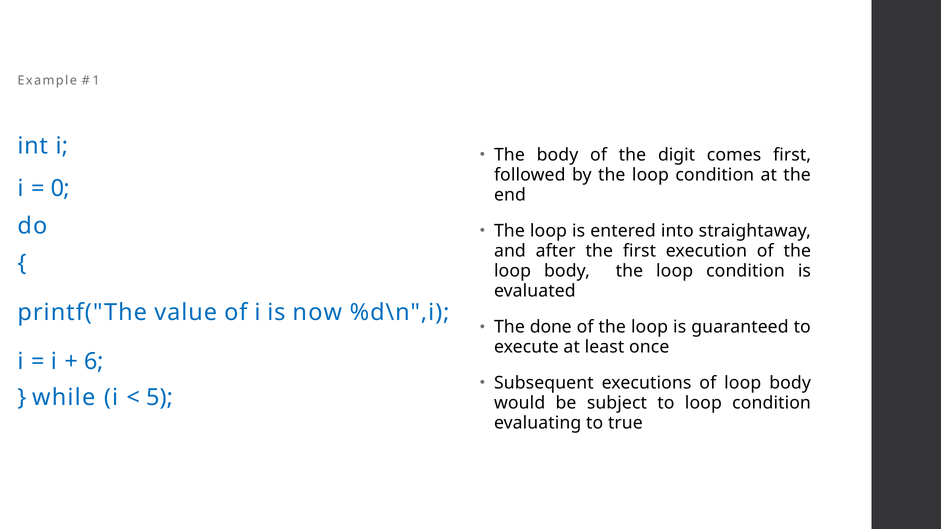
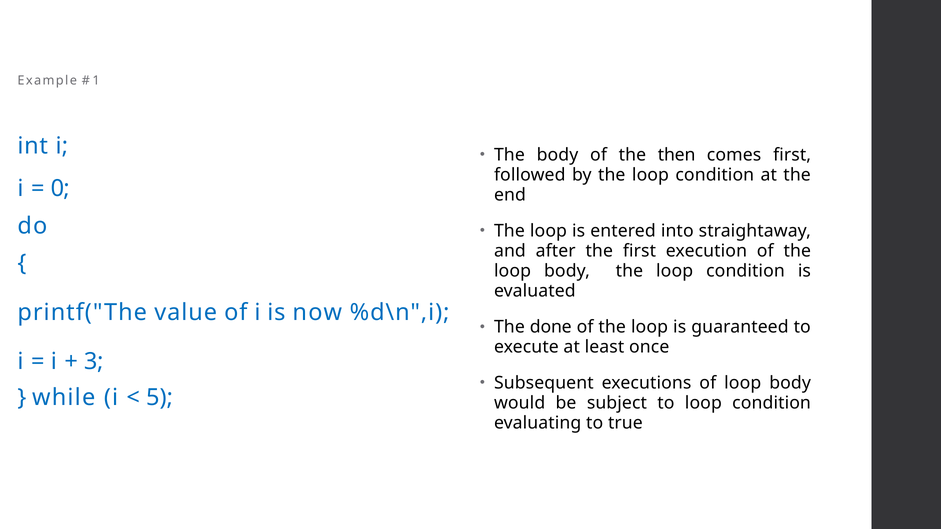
digit: digit -> then
6: 6 -> 3
